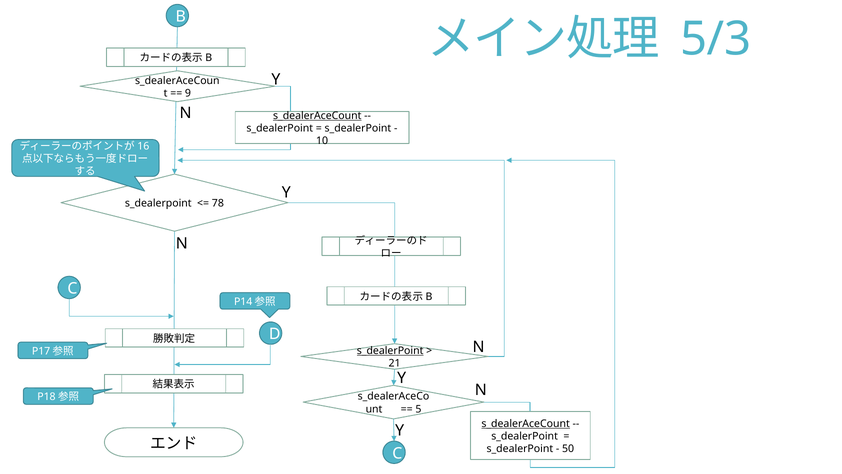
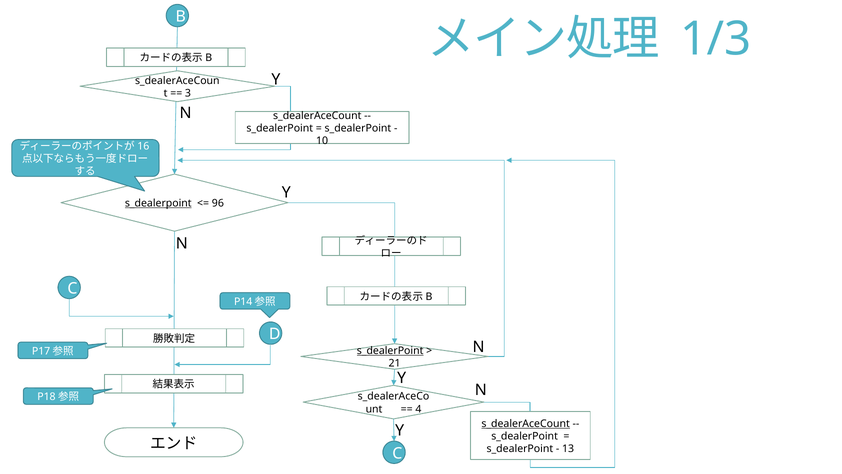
5/3: 5/3 -> 1/3
9: 9 -> 3
s_dealerAceCount at (317, 115) underline: present -> none
s_dealerpoint at (158, 203) underline: none -> present
78: 78 -> 96
5: 5 -> 4
50: 50 -> 13
